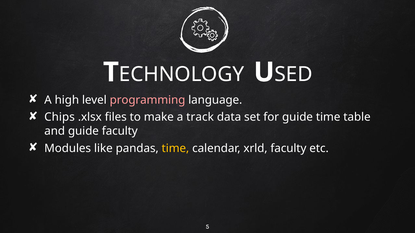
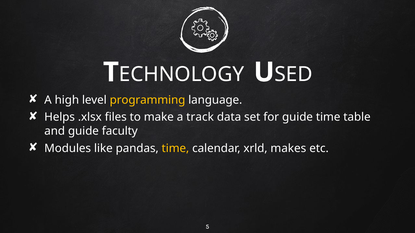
programming colour: pink -> yellow
Chips: Chips -> Helps
xrld faculty: faculty -> makes
